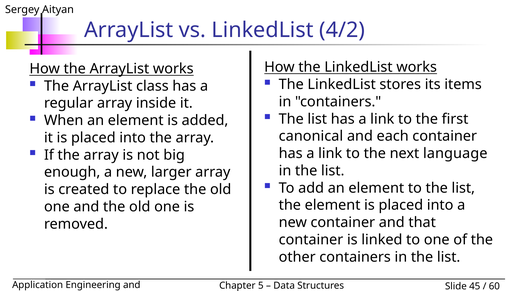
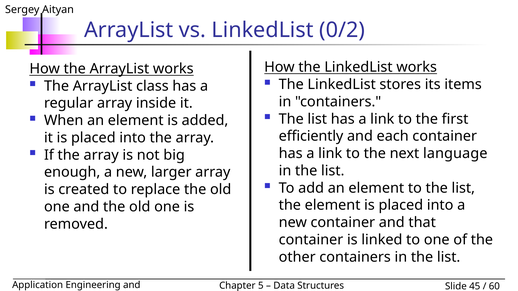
4/2: 4/2 -> 0/2
canonical: canonical -> efficiently
